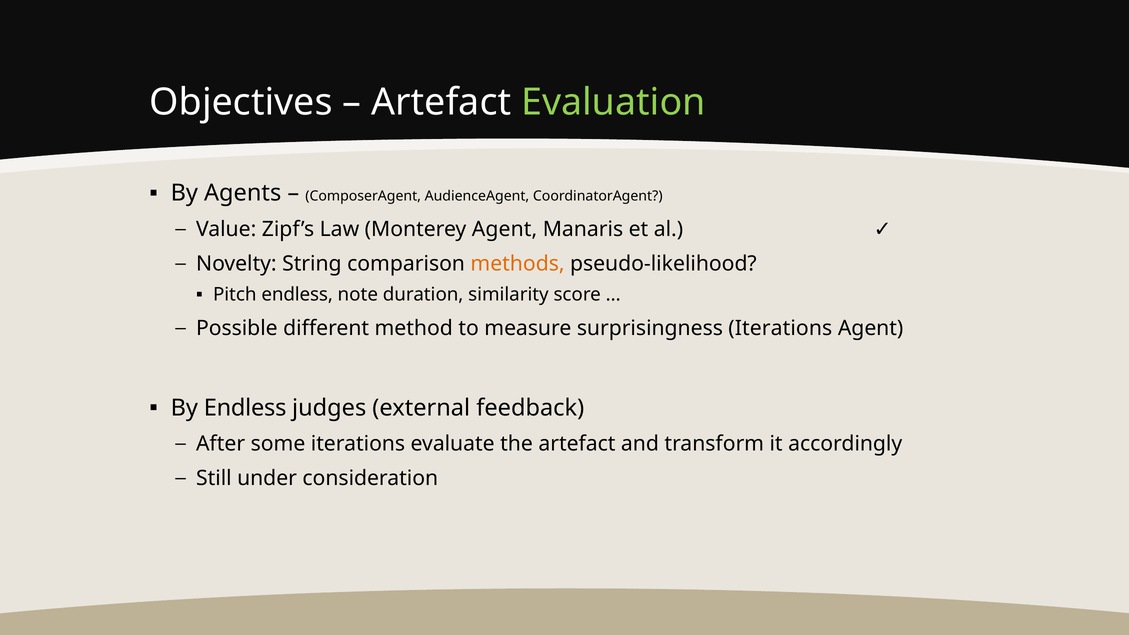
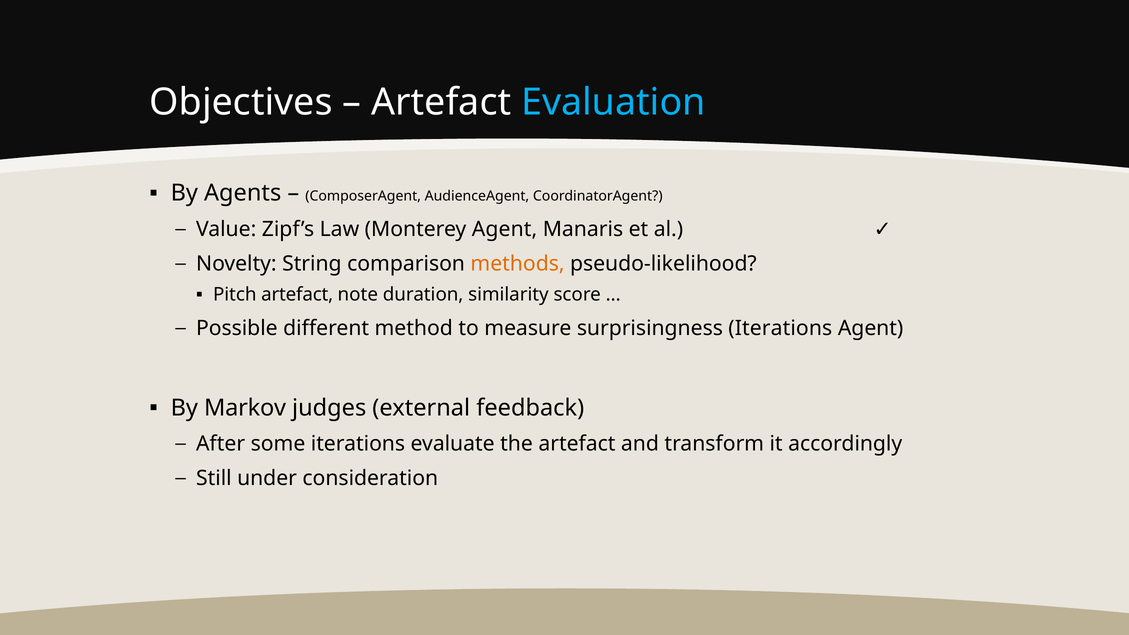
Evaluation colour: light green -> light blue
Pitch endless: endless -> artefact
By Endless: Endless -> Markov
